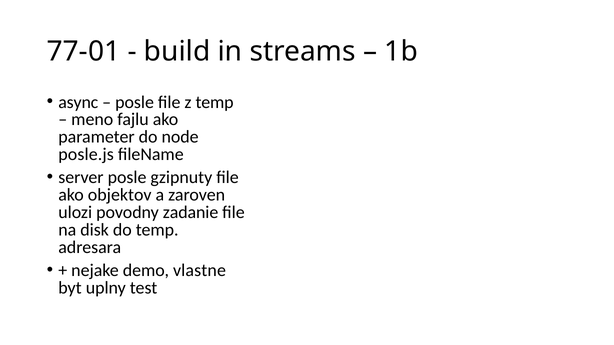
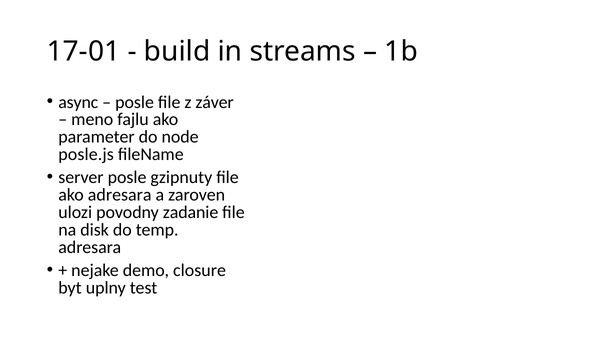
77-01: 77-01 -> 17-01
z temp: temp -> záver
ako objektov: objektov -> adresara
vlastne: vlastne -> closure
